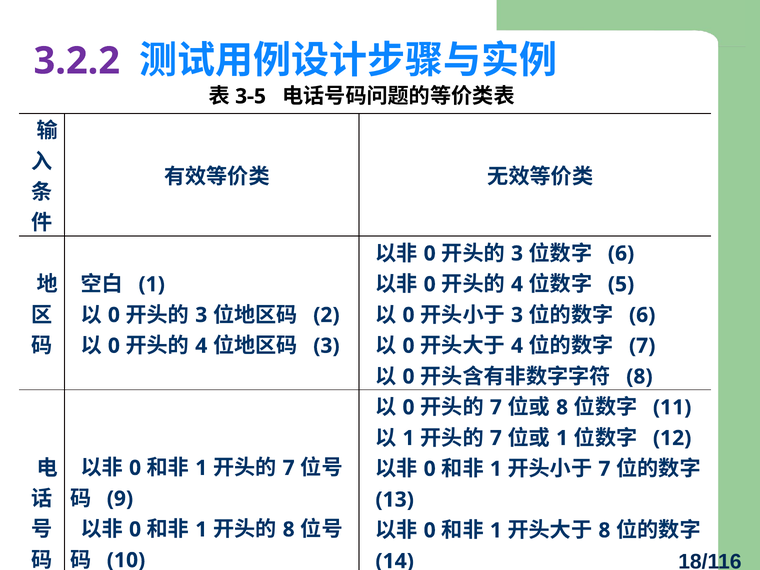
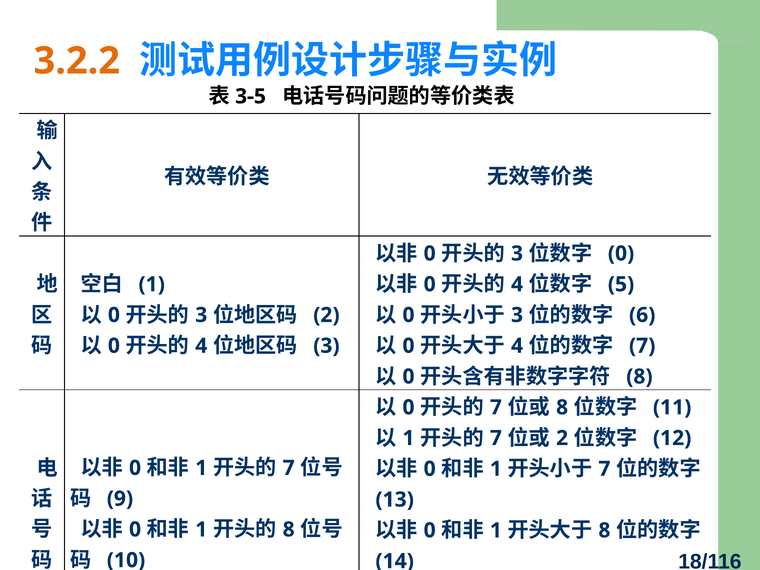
3.2.2 colour: purple -> orange
6 at (621, 254): 6 -> 0
1 at (562, 438): 1 -> 2
